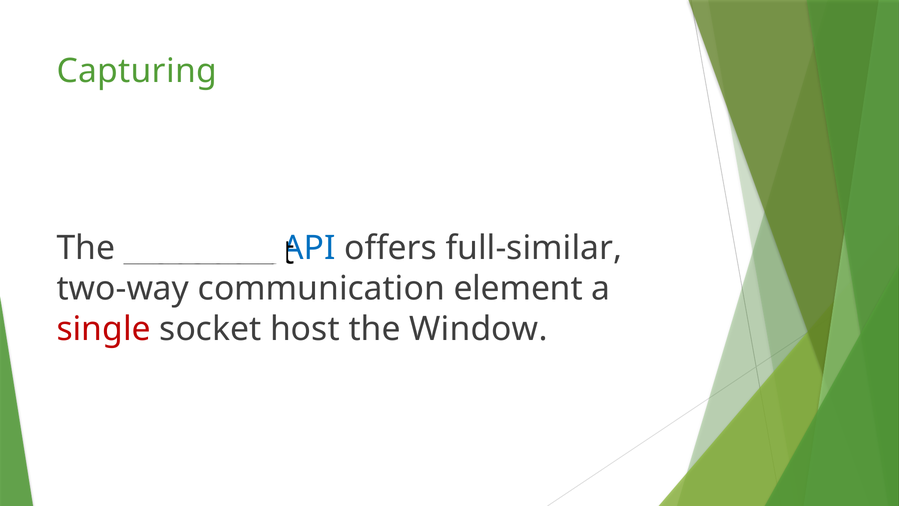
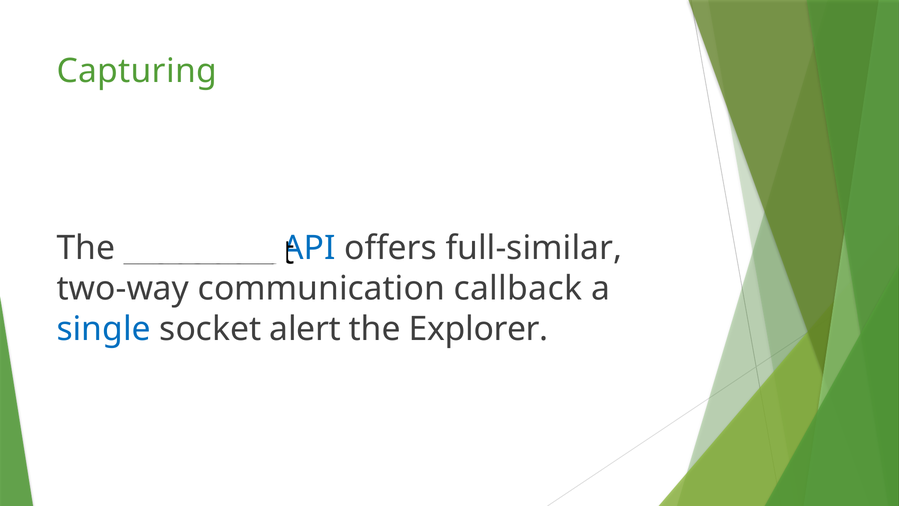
element: element -> callback
single colour: red -> blue
host: host -> alert
Window: Window -> Explorer
